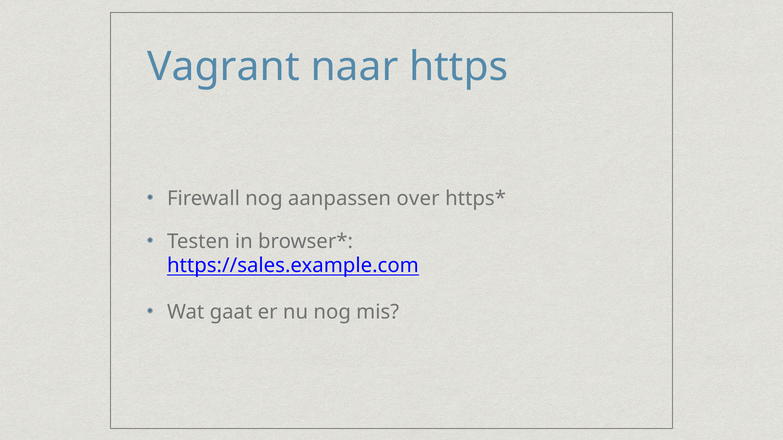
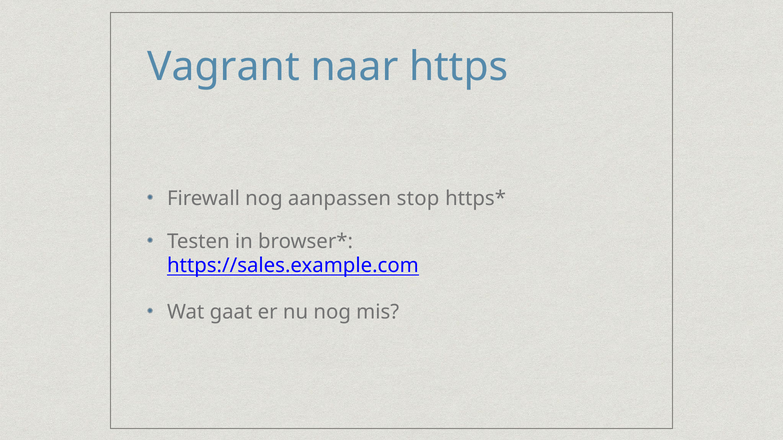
over: over -> stop
